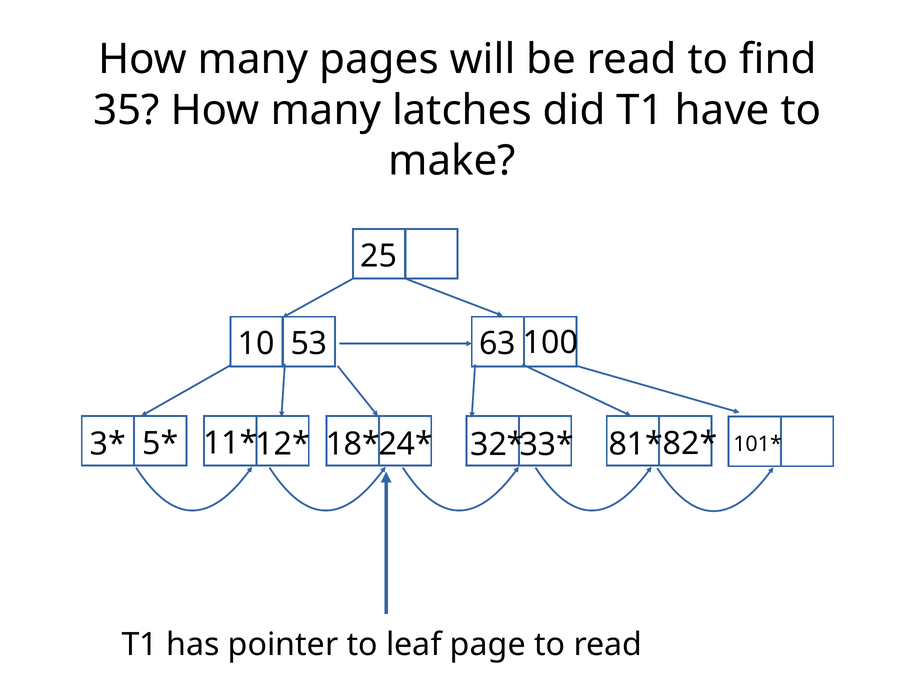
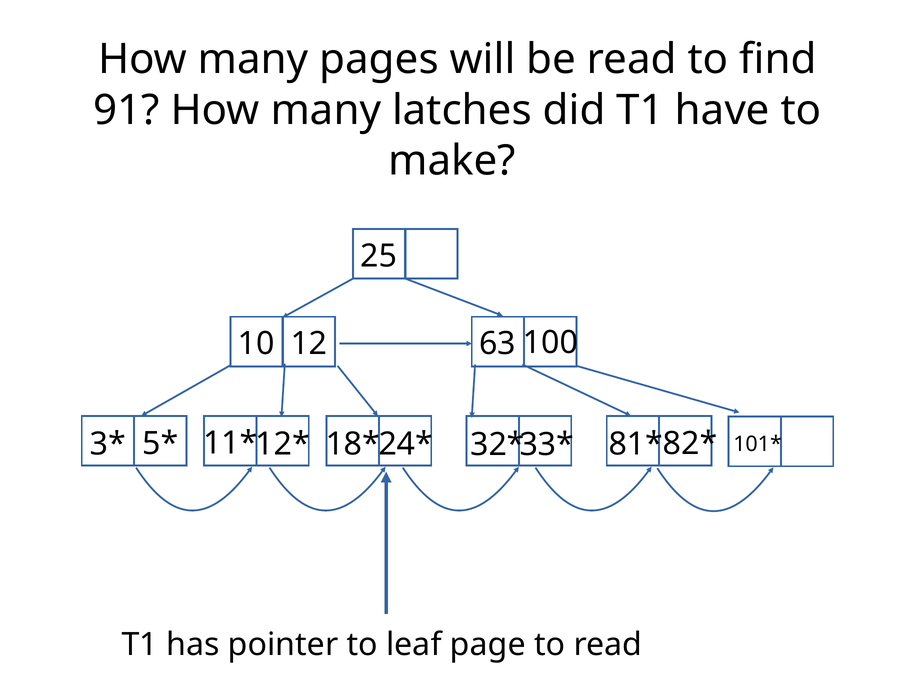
35: 35 -> 91
53: 53 -> 12
